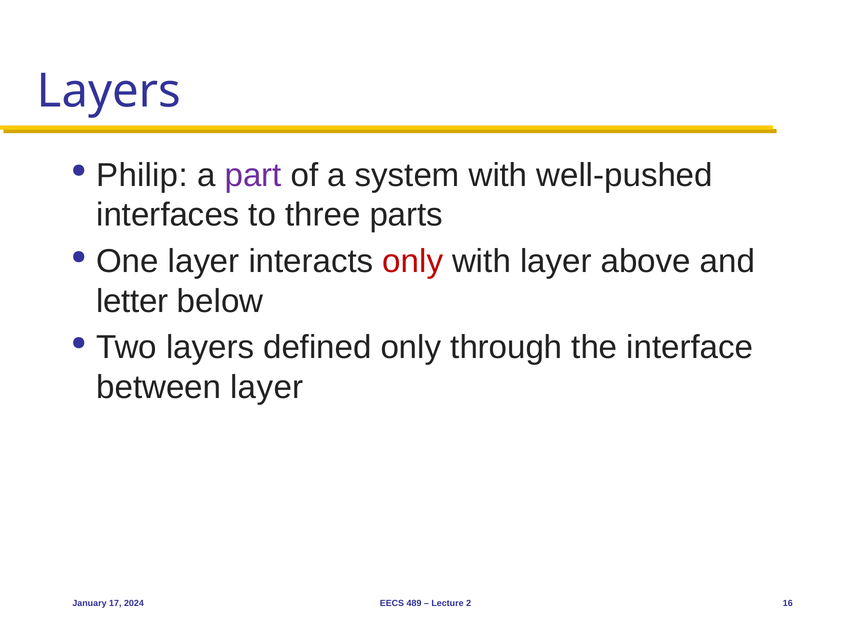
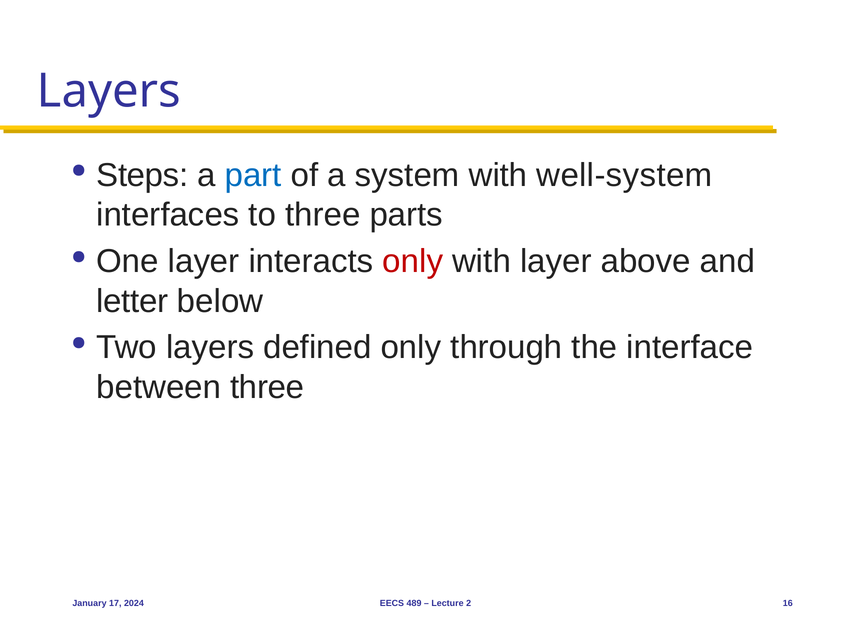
Philip: Philip -> Steps
part colour: purple -> blue
well-pushed: well-pushed -> well-system
between layer: layer -> three
